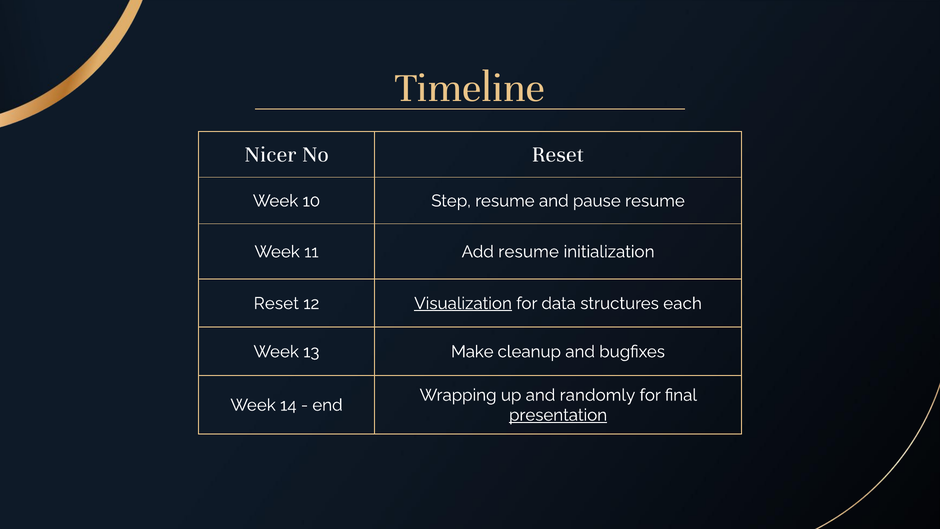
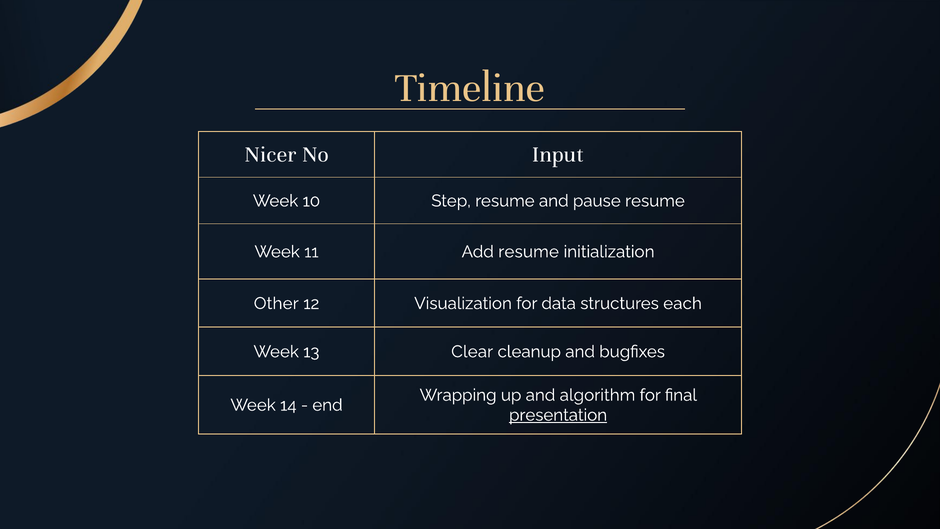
No Reset: Reset -> Input
Reset at (276, 303): Reset -> Other
Visualization underline: present -> none
Make: Make -> Clear
randomly: randomly -> algorithm
